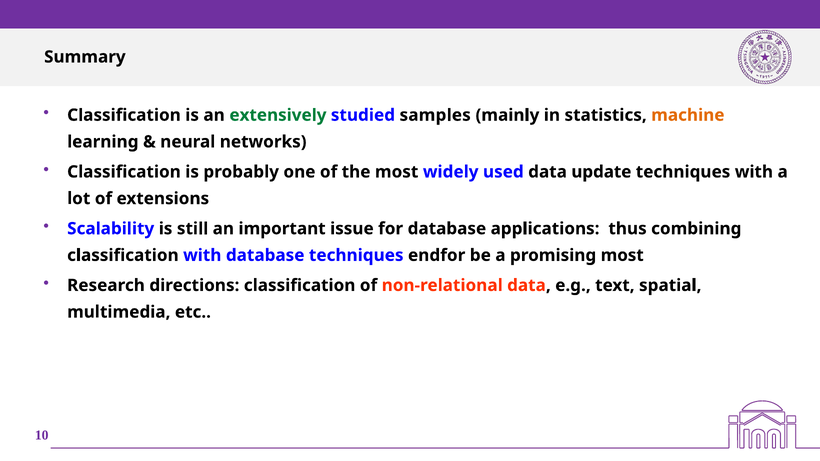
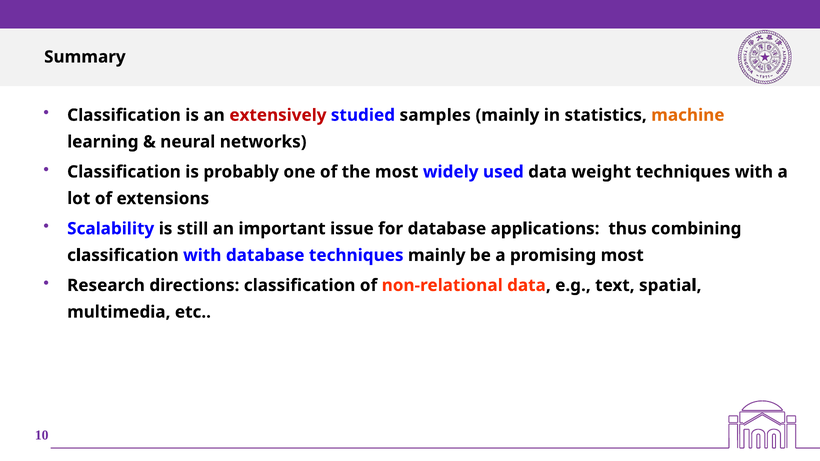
extensively colour: green -> red
update: update -> weight
techniques endfor: endfor -> mainly
